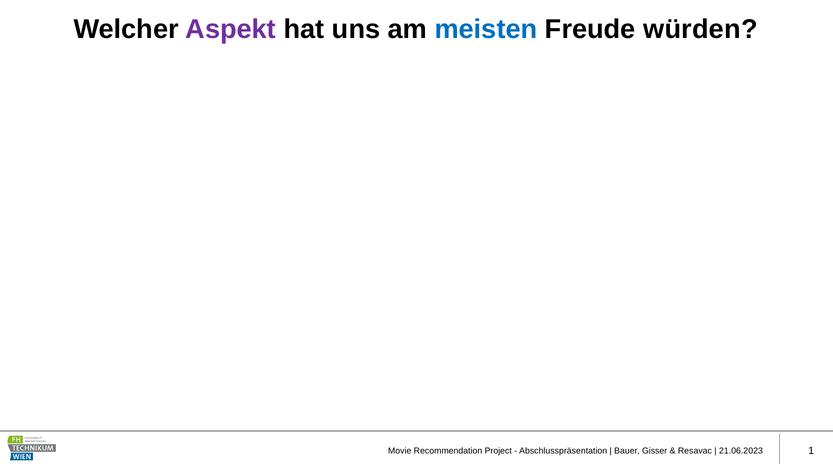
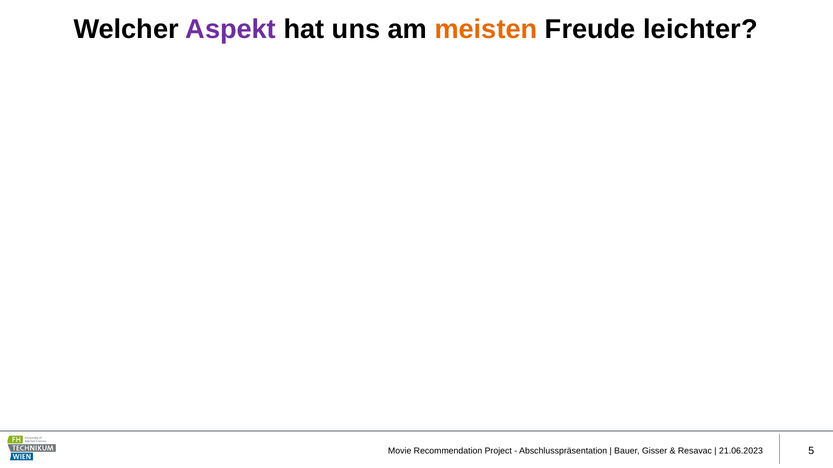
meisten colour: blue -> orange
würden: würden -> leichter
1: 1 -> 5
